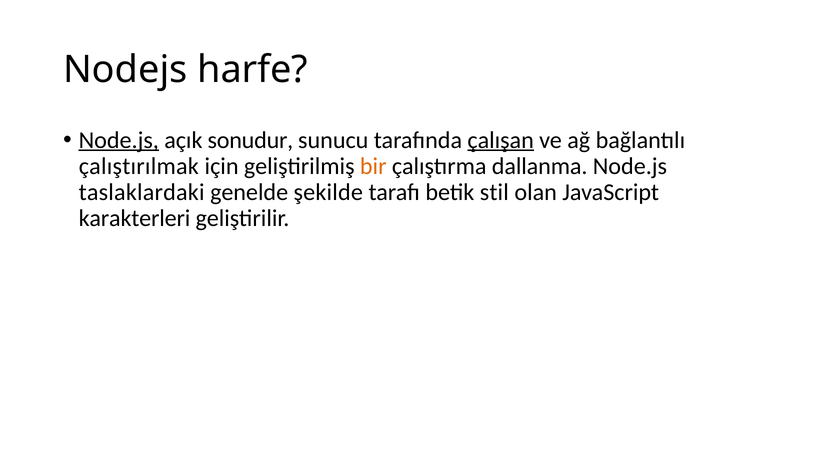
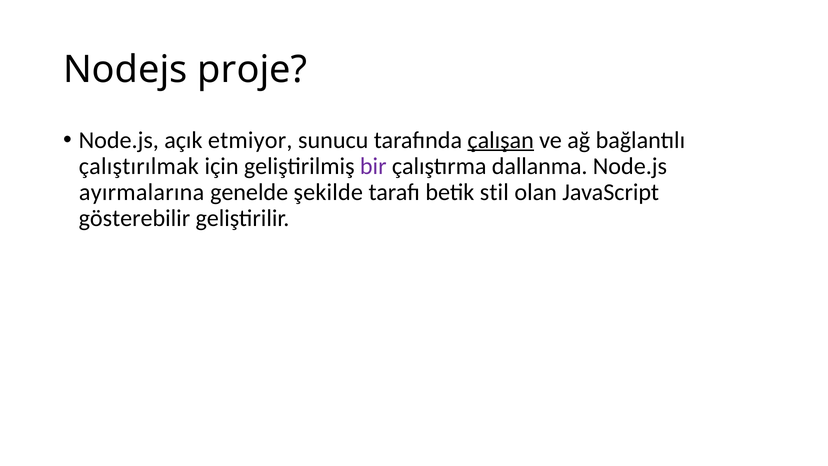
harfe: harfe -> proje
Node.js at (119, 140) underline: present -> none
sonudur: sonudur -> etmiyor
bir colour: orange -> purple
taslaklardaki: taslaklardaki -> ayırmalarına
karakterleri: karakterleri -> gösterebilir
